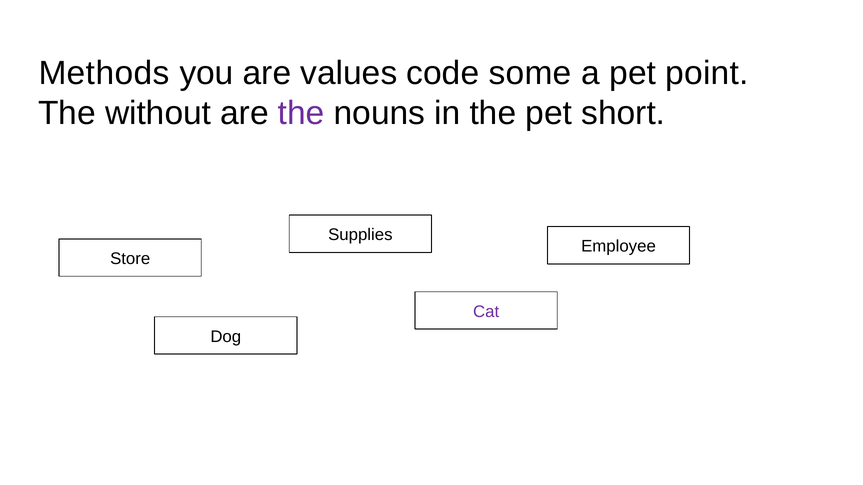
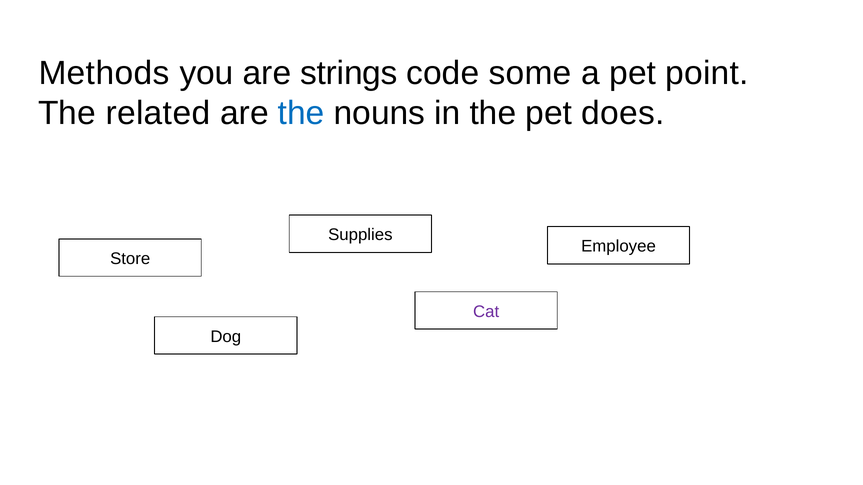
values: values -> strings
without: without -> related
the at (301, 113) colour: purple -> blue
short: short -> does
